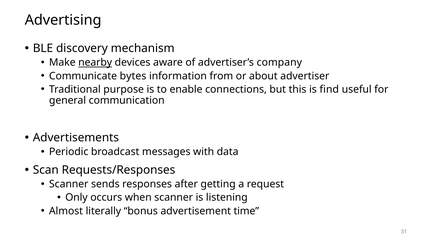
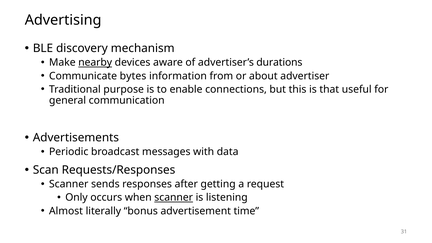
company: company -> durations
find: find -> that
scanner at (174, 198) underline: none -> present
